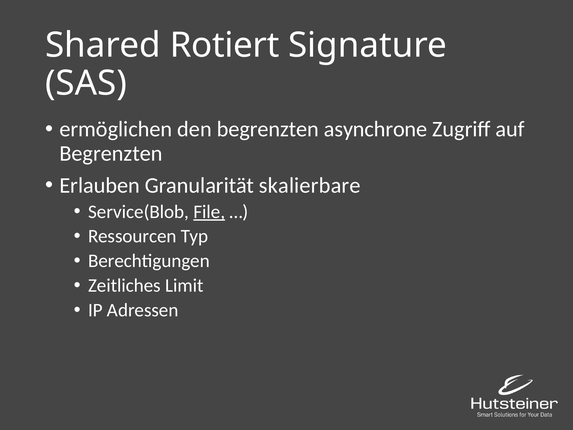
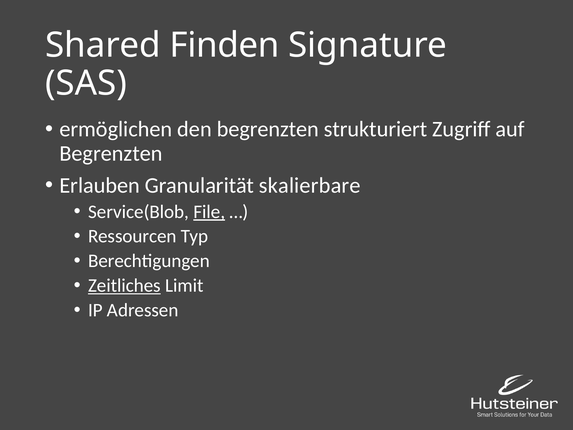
Rotiert: Rotiert -> Finden
asynchrone: asynchrone -> strukturiert
Zeitliches underline: none -> present
